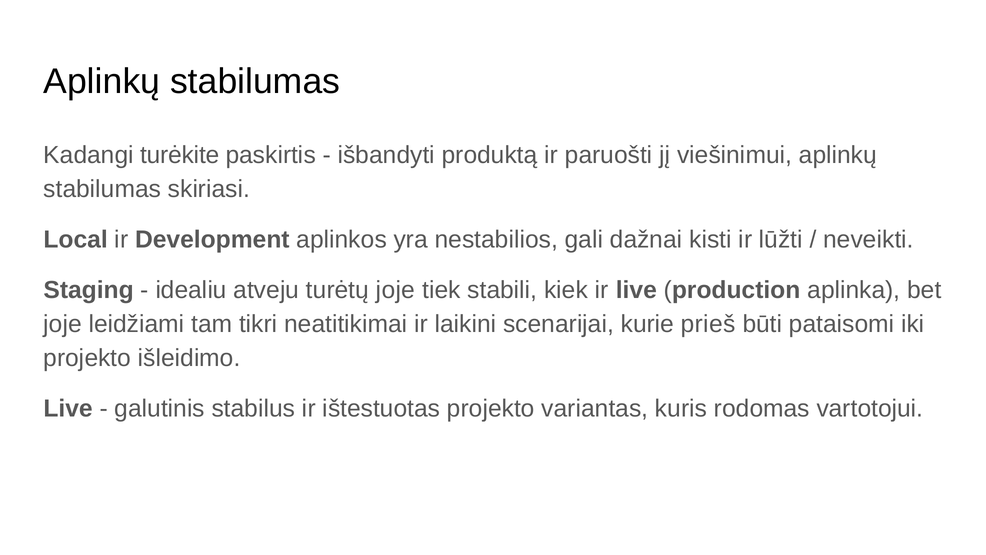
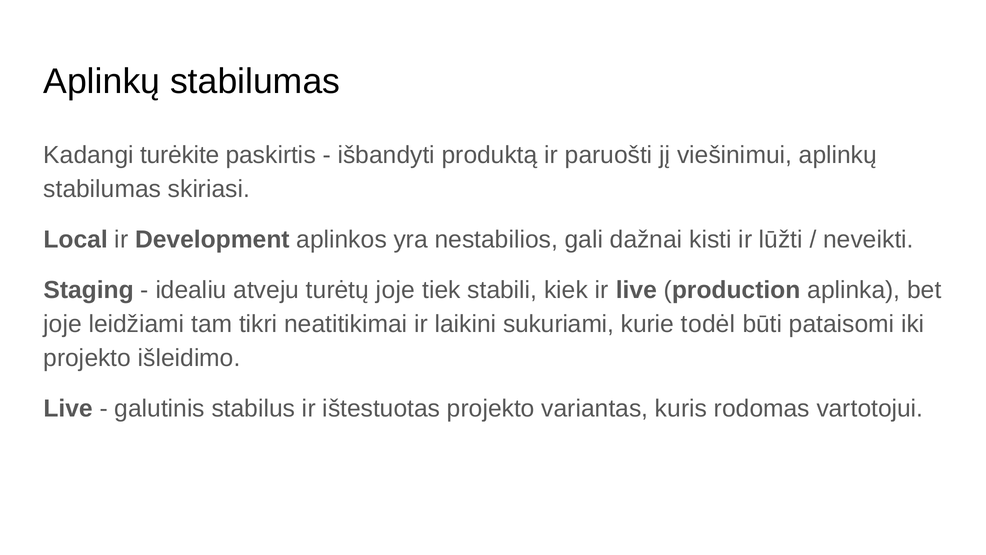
scenarijai: scenarijai -> sukuriami
prieš: prieš -> todėl
